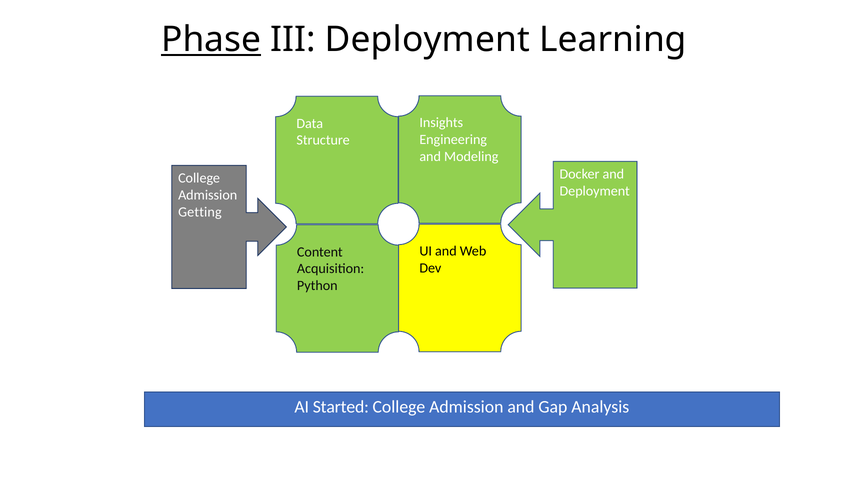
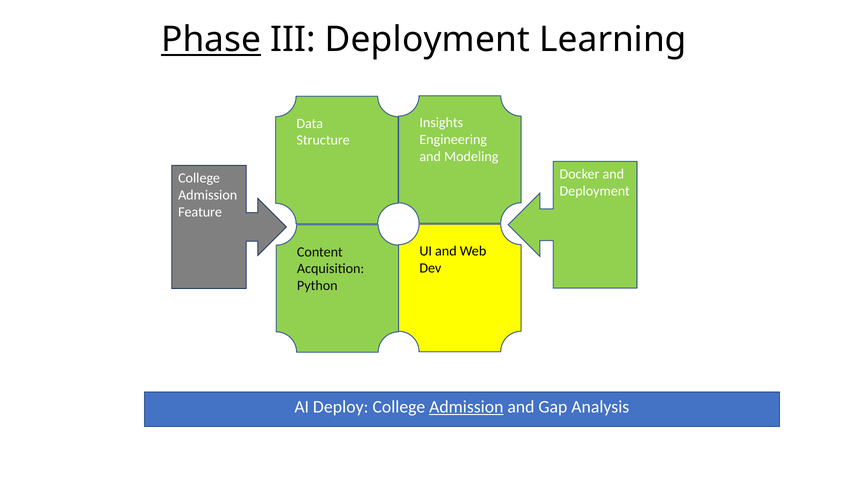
Getting: Getting -> Feature
Started: Started -> Deploy
Admission at (466, 407) underline: none -> present
